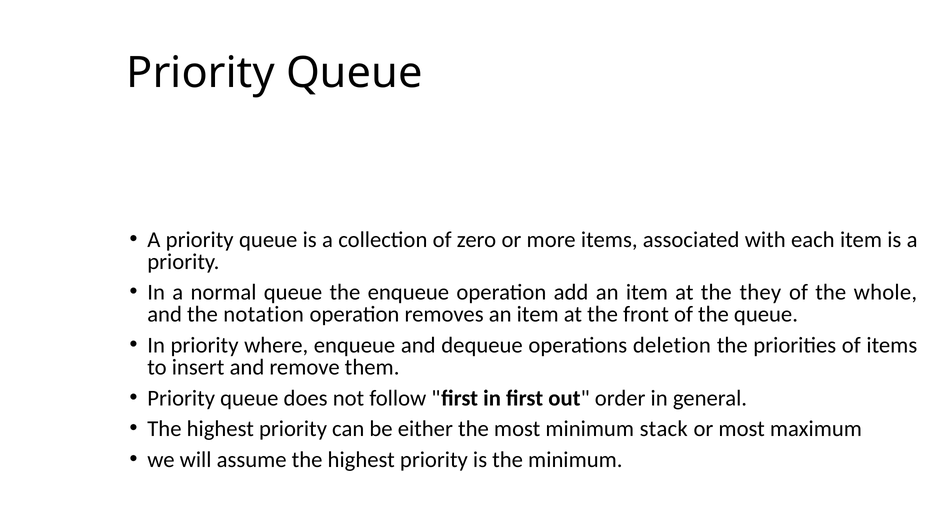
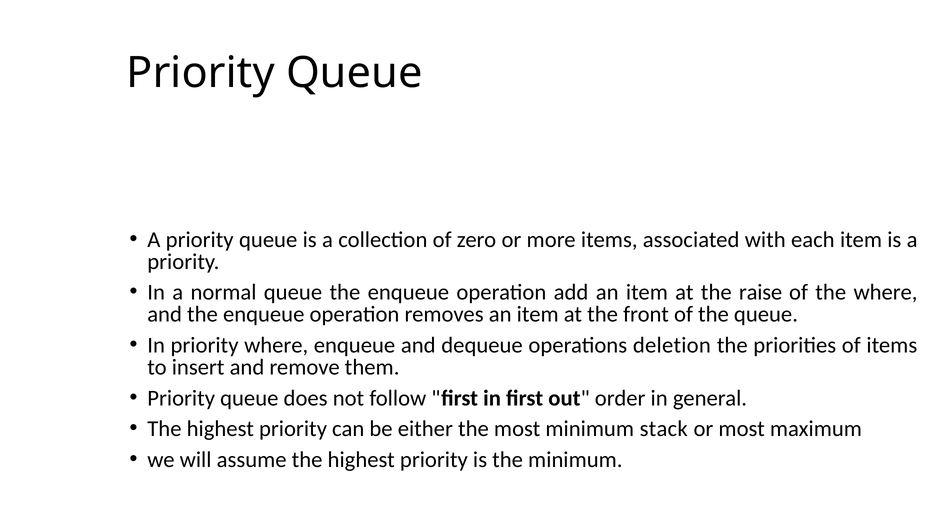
they: they -> raise
the whole: whole -> where
and the notation: notation -> enqueue
